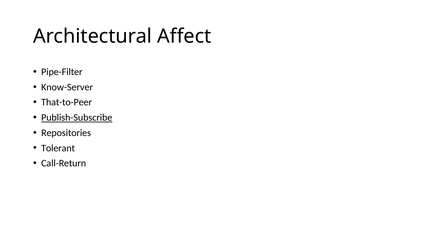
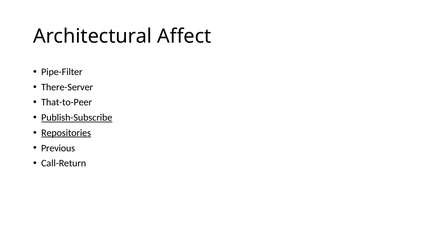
Know-Server: Know-Server -> There-Server
Repositories underline: none -> present
Tolerant: Tolerant -> Previous
